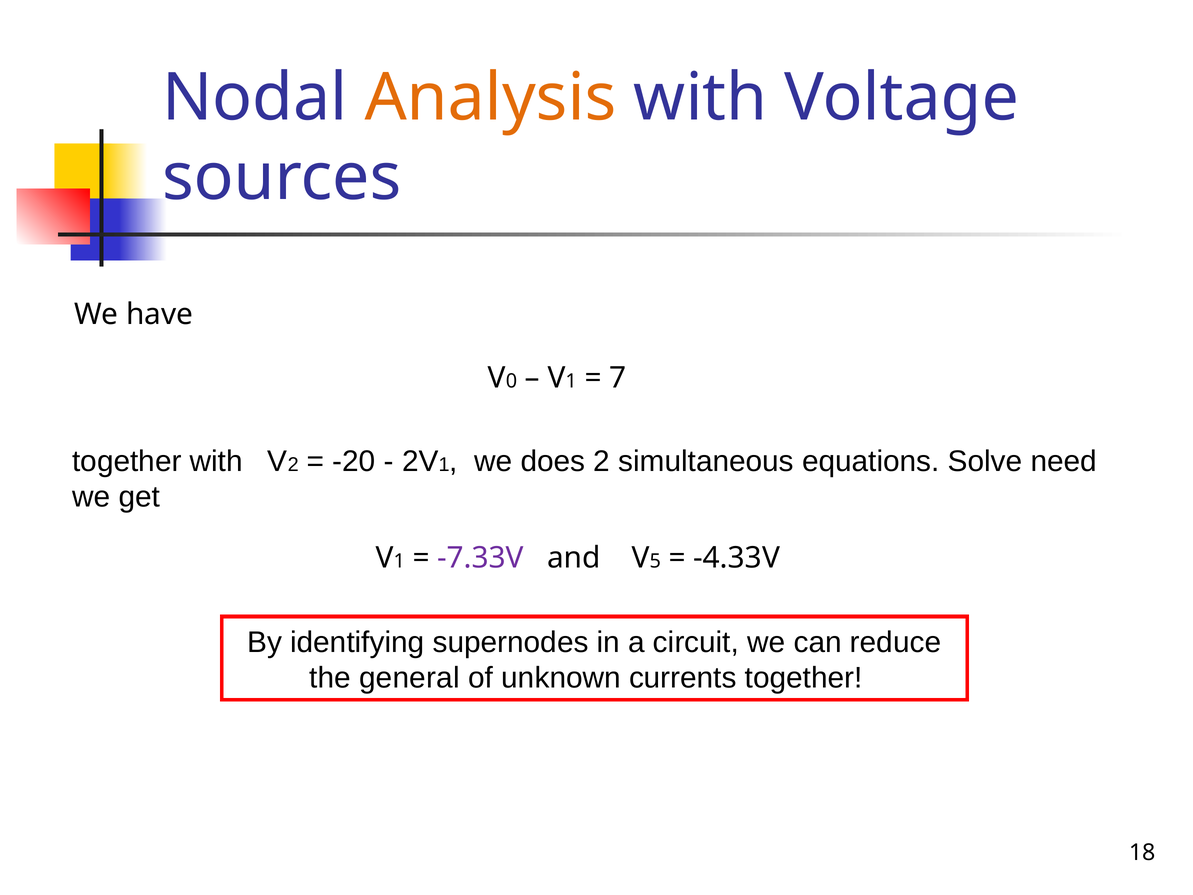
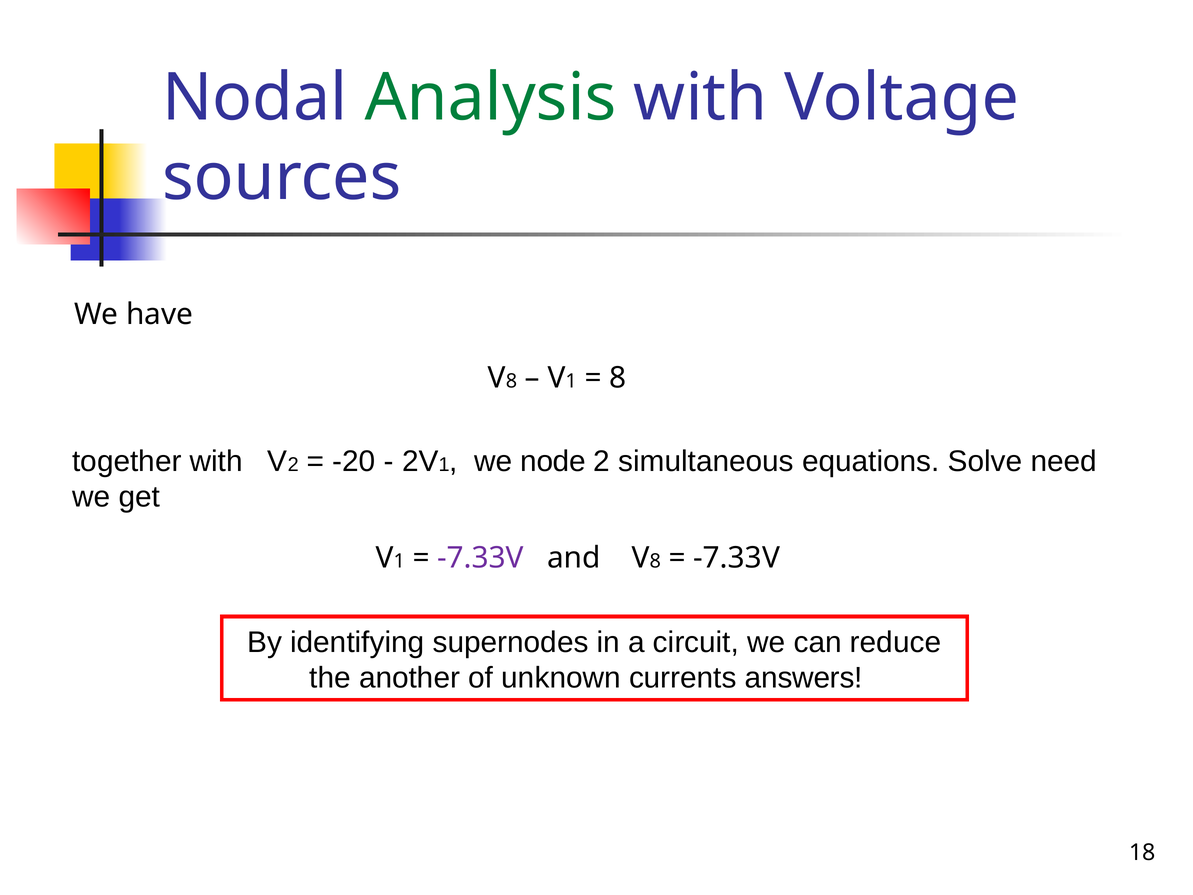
Analysis colour: orange -> green
0 at (511, 381): 0 -> 8
7 at (618, 378): 7 -> 8
does: does -> node
5 at (655, 561): 5 -> 8
-4.33V at (737, 558): -4.33V -> -7.33V
general: general -> another
currents together: together -> answers
